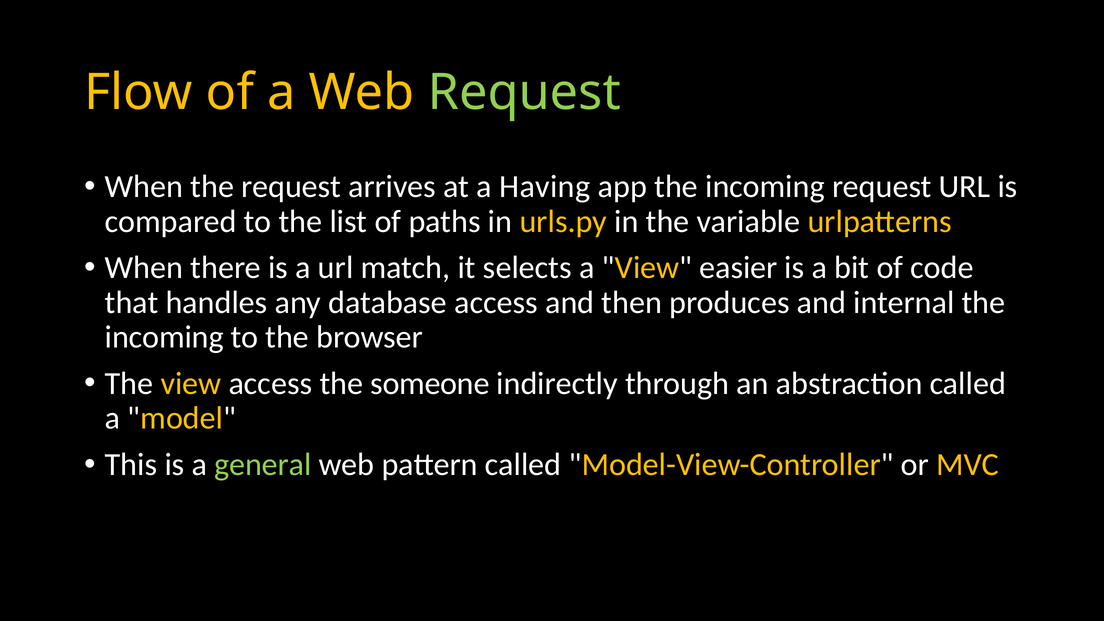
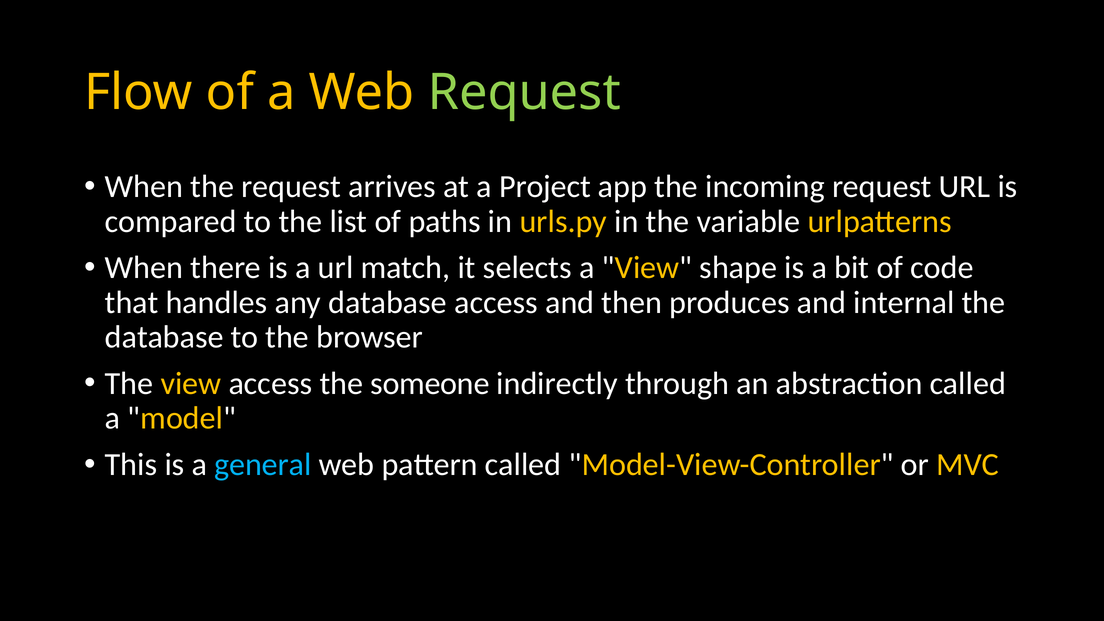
Having: Having -> Project
easier: easier -> shape
incoming at (164, 337): incoming -> database
general colour: light green -> light blue
